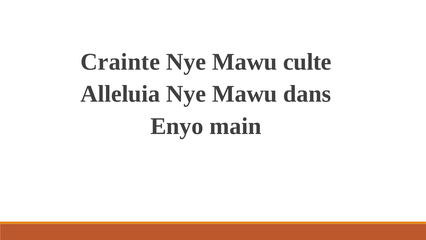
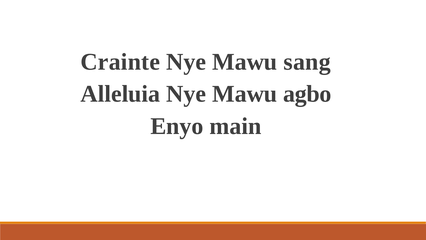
culte: culte -> sang
dans: dans -> agbo
